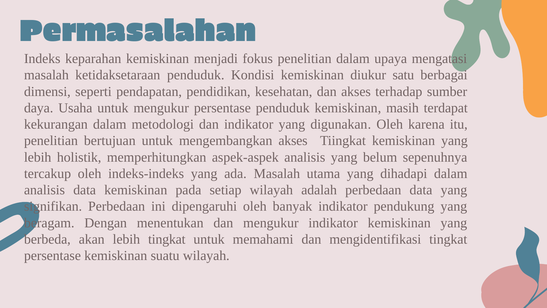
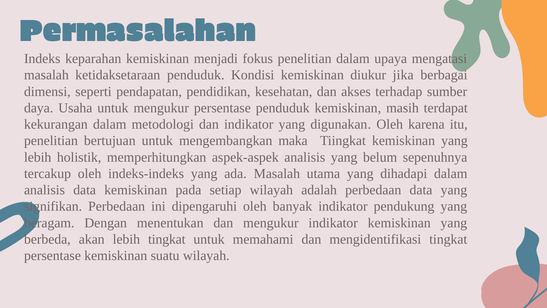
satu: satu -> jika
mengembangkan akses: akses -> maka
